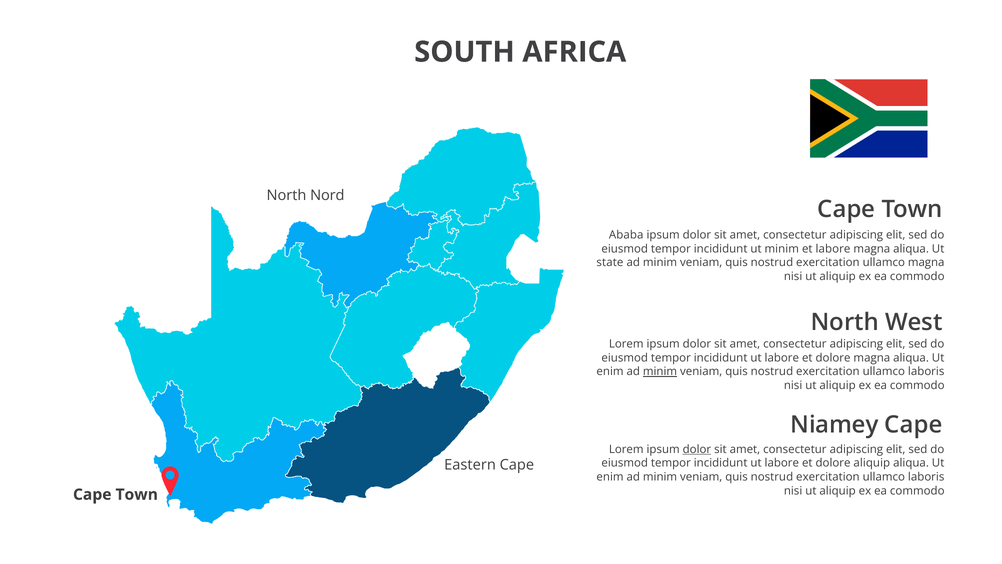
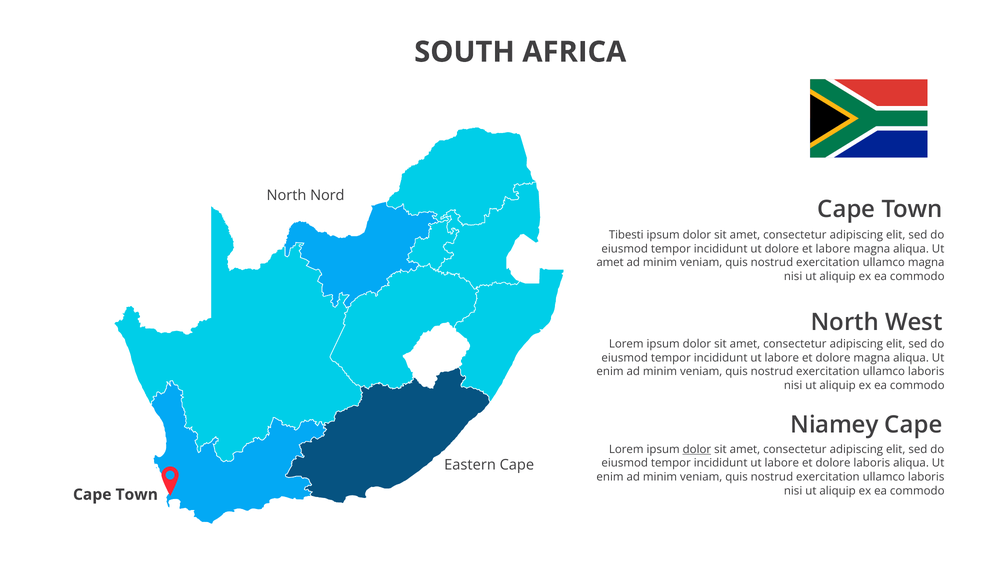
Ababa: Ababa -> Tibesti
ut minim: minim -> dolore
state at (610, 262): state -> amet
minim at (660, 371) underline: present -> none
dolore aliquip: aliquip -> laboris
